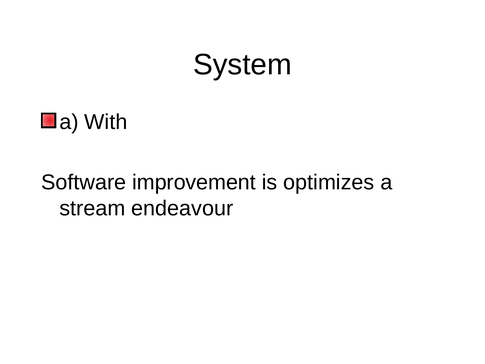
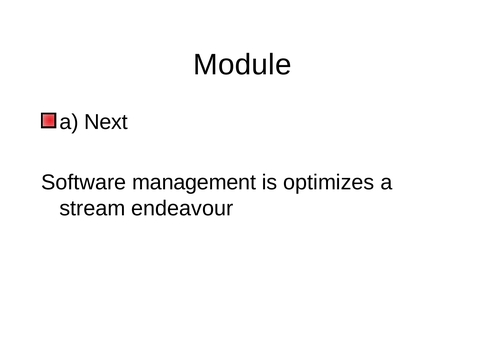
System: System -> Module
With: With -> Next
improvement: improvement -> management
